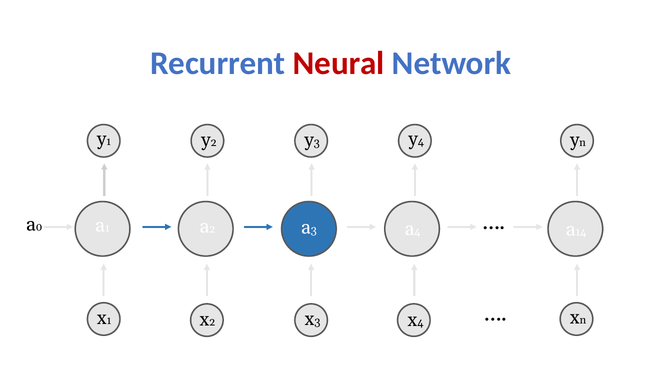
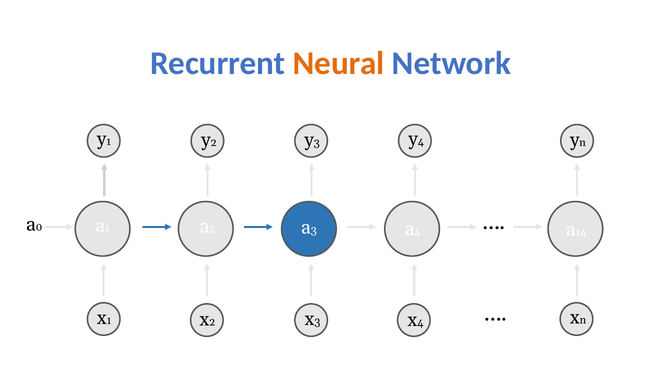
Neural colour: red -> orange
